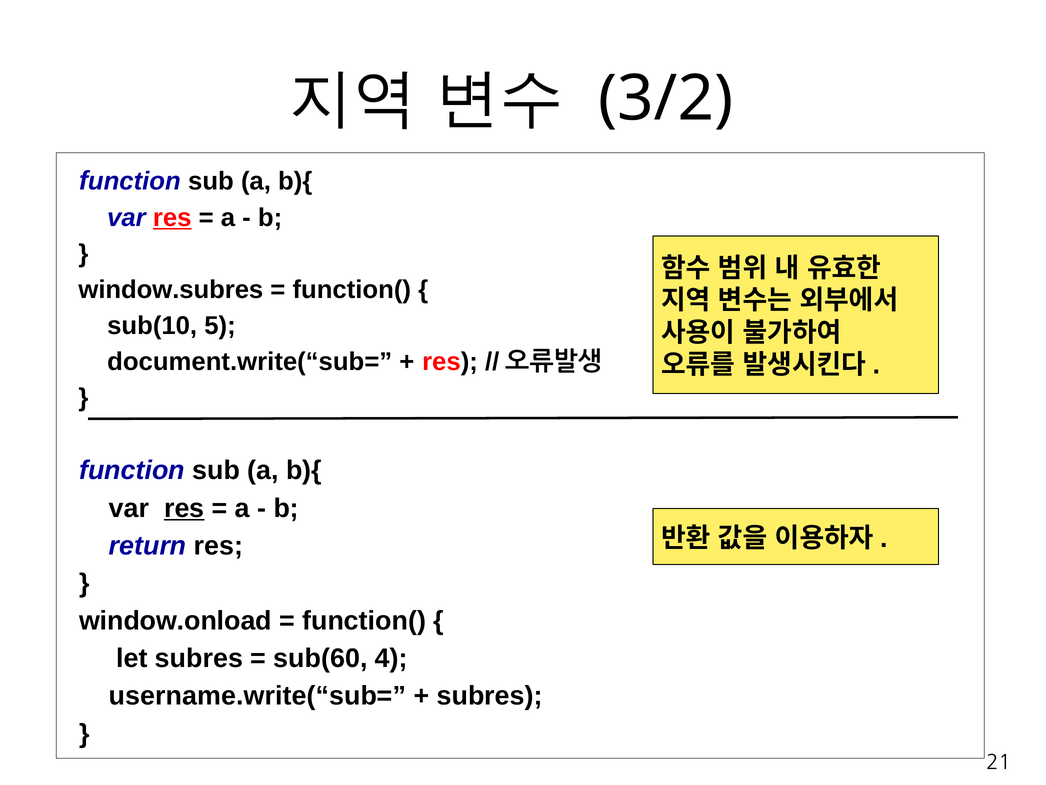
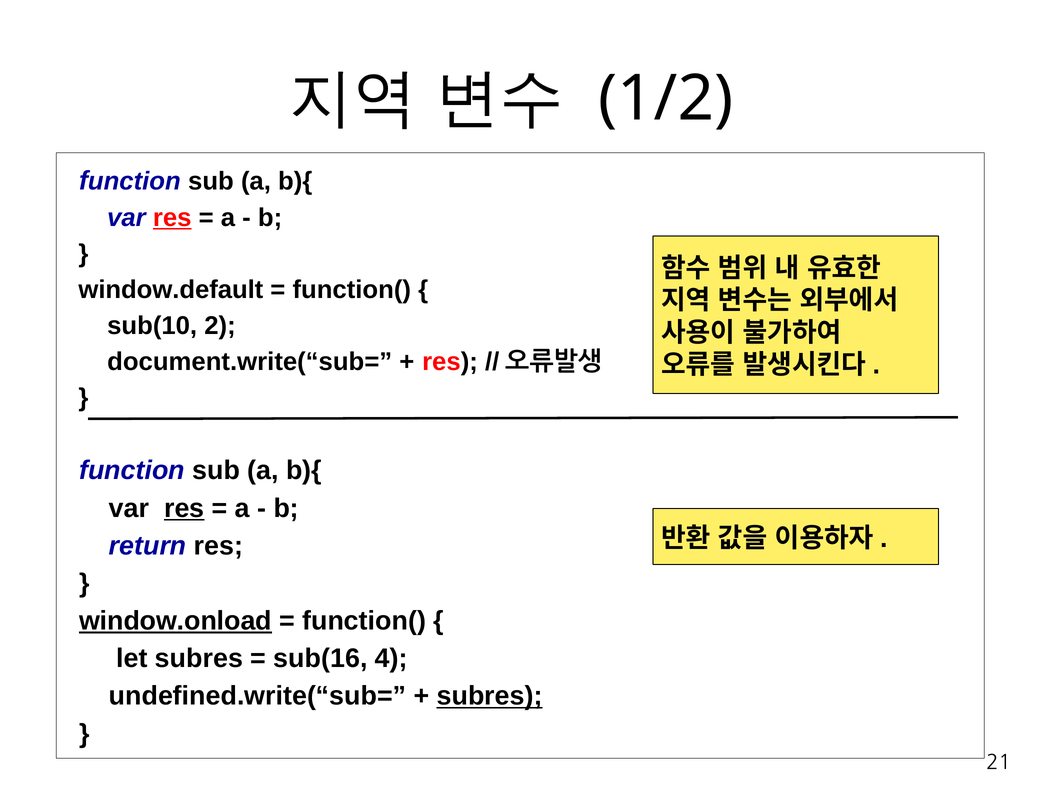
3/2: 3/2 -> 1/2
window.subres: window.subres -> window.default
5: 5 -> 2
window.onload underline: none -> present
sub(60: sub(60 -> sub(16
username.write(“sub=: username.write(“sub= -> undefined.write(“sub=
subres at (490, 696) underline: none -> present
